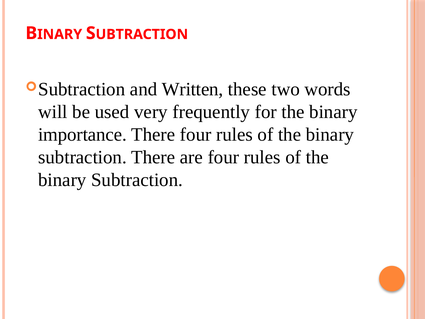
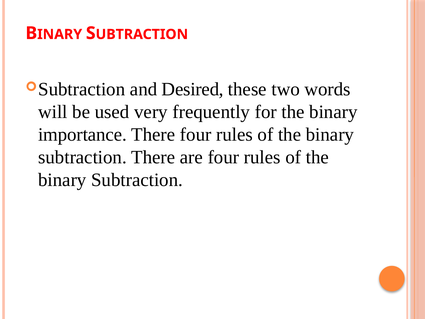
Written: Written -> Desired
